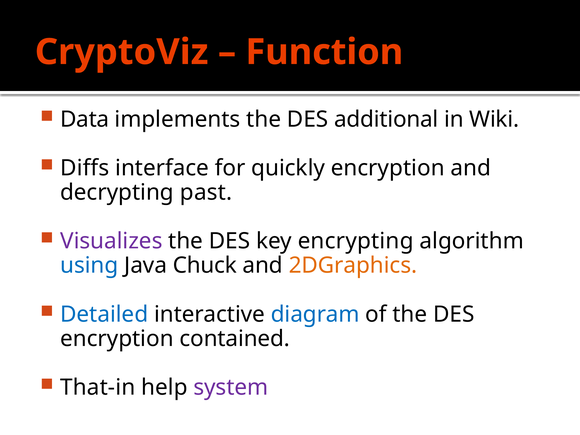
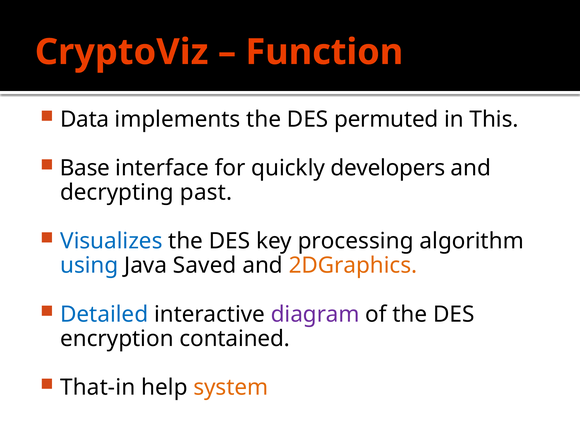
additional: additional -> permuted
Wiki: Wiki -> This
Diffs: Diffs -> Base
quickly encryption: encryption -> developers
Visualizes colour: purple -> blue
encrypting: encrypting -> processing
Chuck: Chuck -> Saved
diagram colour: blue -> purple
system colour: purple -> orange
